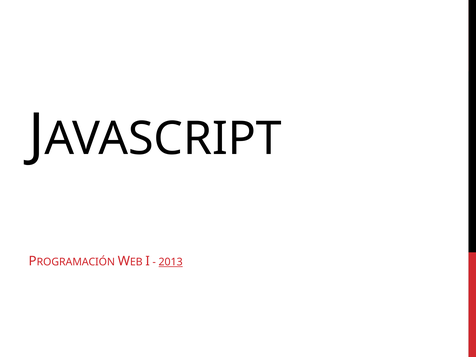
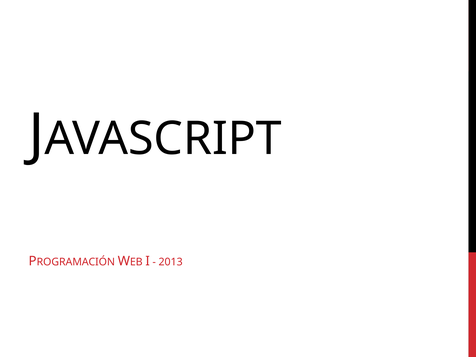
2013 underline: present -> none
